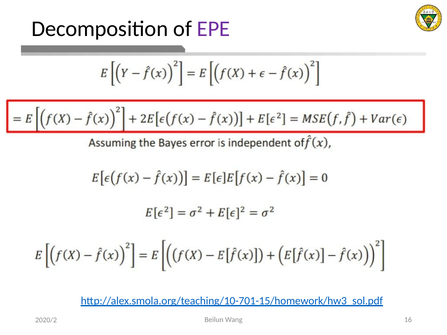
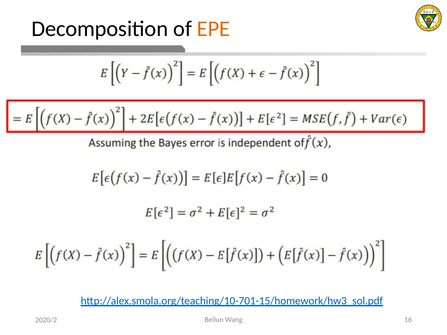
EPE colour: purple -> orange
